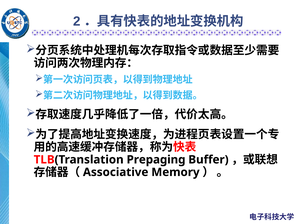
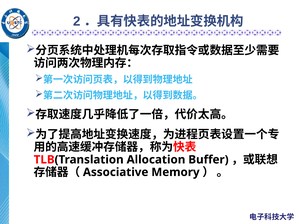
Prepaging: Prepaging -> Allocation
